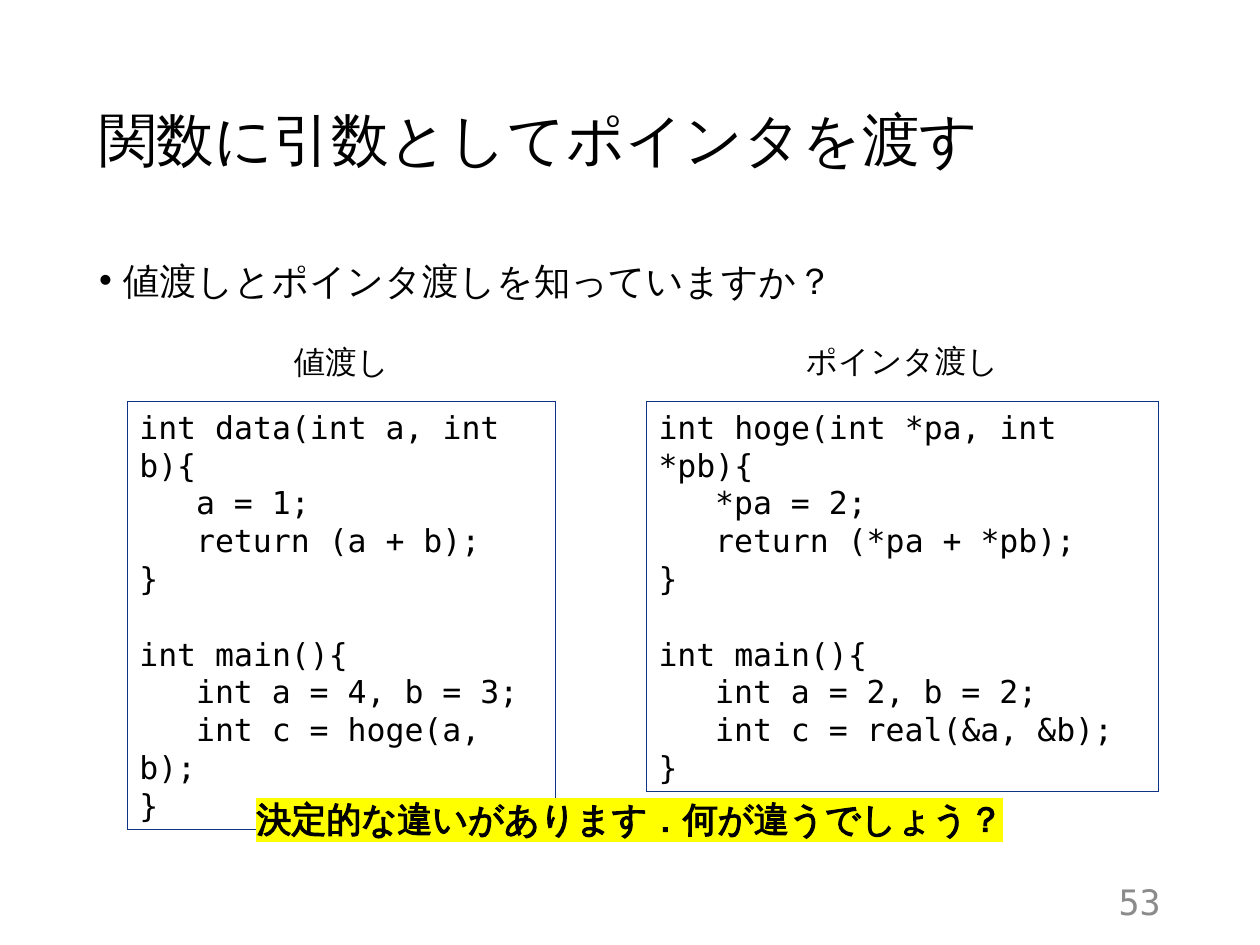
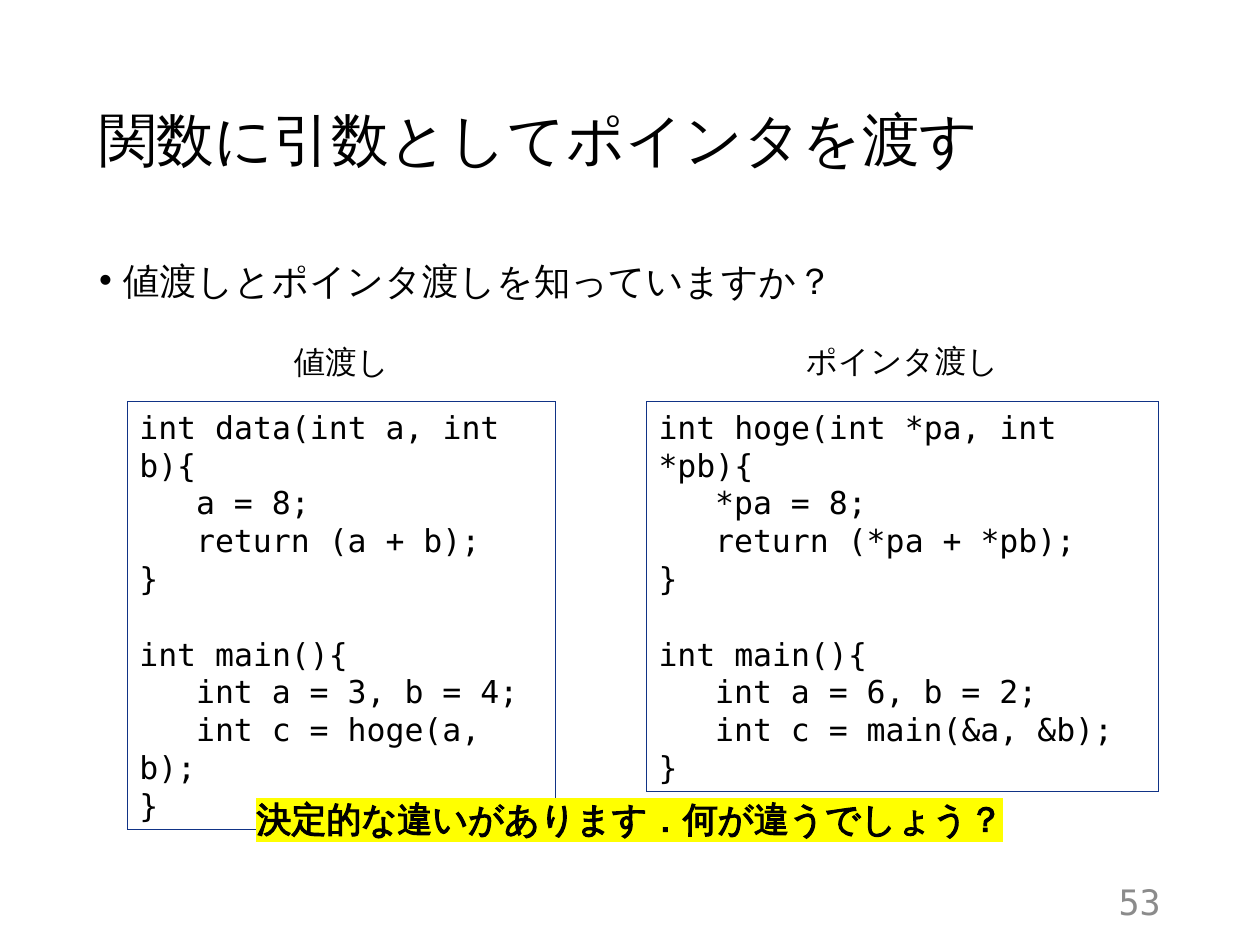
1 at (291, 505): 1 -> 8
2 at (848, 505): 2 -> 8
4: 4 -> 3
3: 3 -> 4
2 at (886, 694): 2 -> 6
real(&a: real(&a -> main(&a
